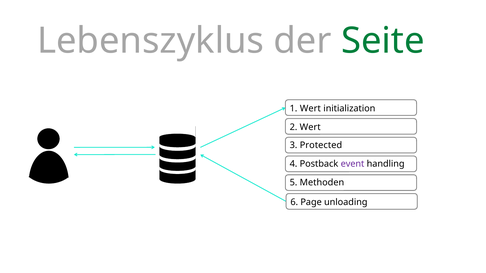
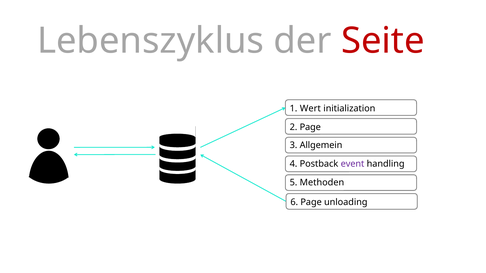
Seite colour: green -> red
2 Wert: Wert -> Page
Protected: Protected -> Allgemein
